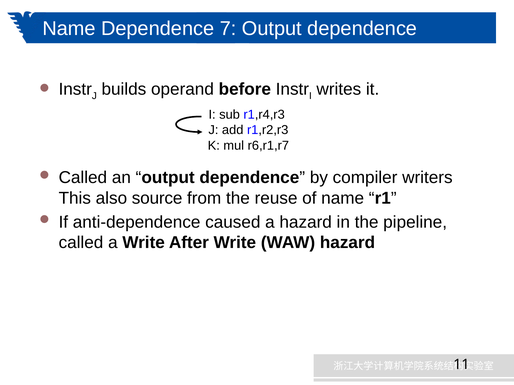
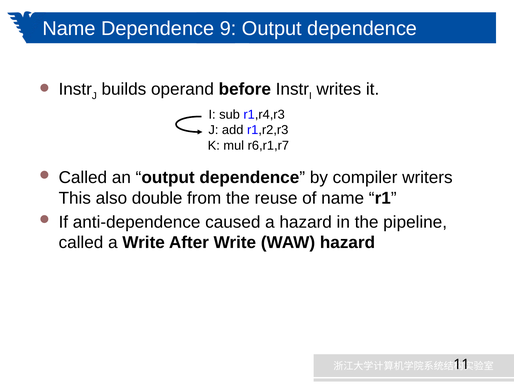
7: 7 -> 9
source: source -> double
